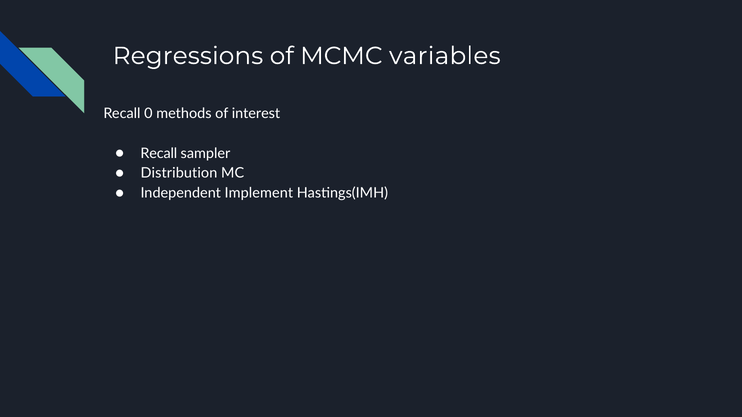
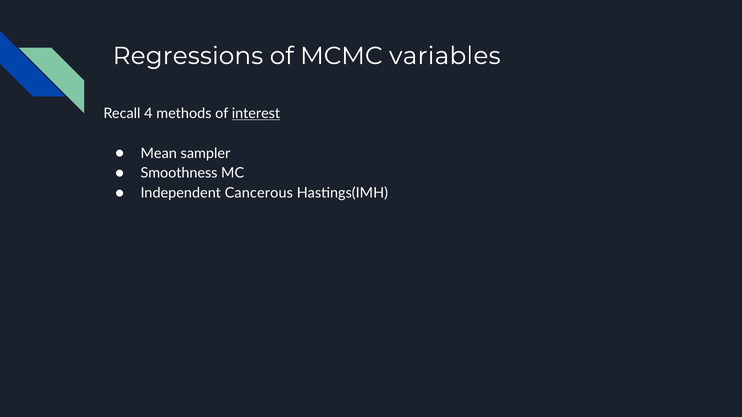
0: 0 -> 4
interest underline: none -> present
Recall at (159, 153): Recall -> Mean
Distribution: Distribution -> Smoothness
Implement: Implement -> Cancerous
